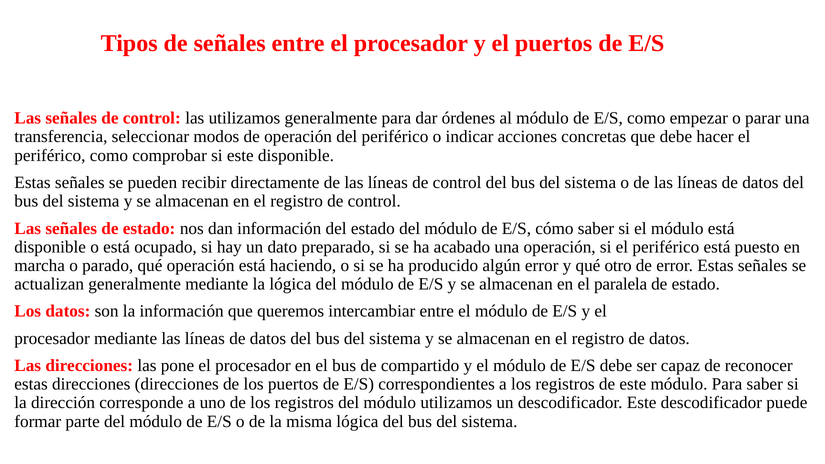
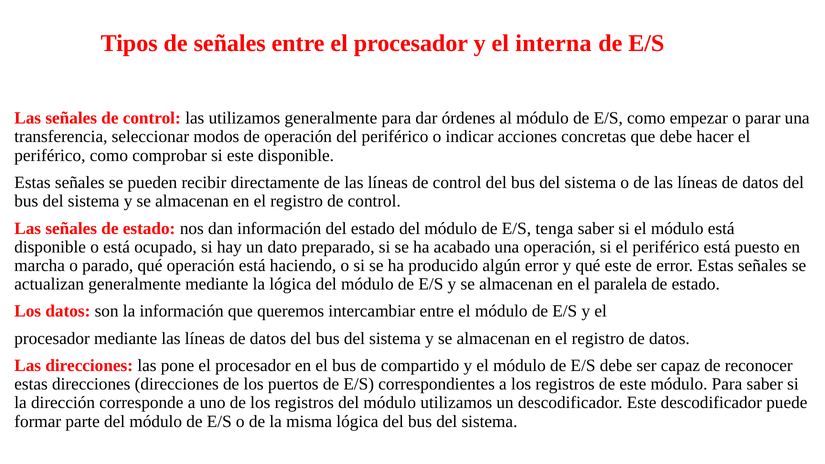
el puertos: puertos -> interna
cómo: cómo -> tenga
qué otro: otro -> este
